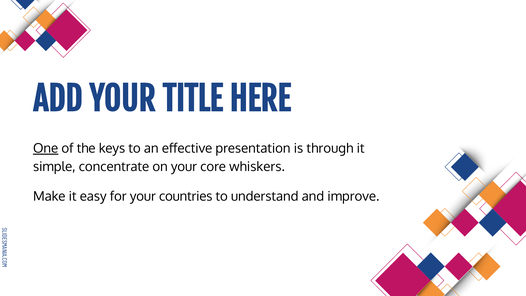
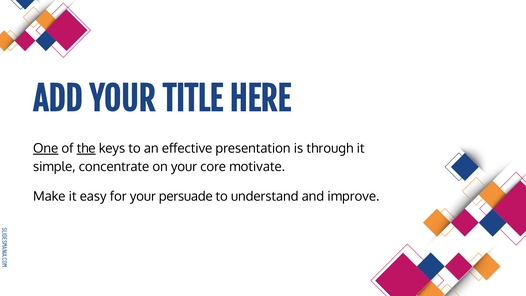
the underline: none -> present
whiskers: whiskers -> motivate
countries: countries -> persuade
